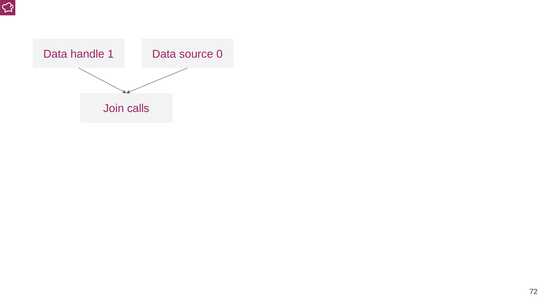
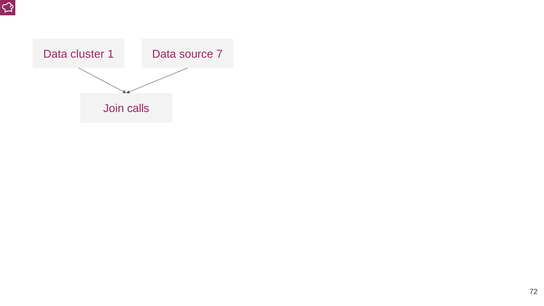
handle: handle -> cluster
0: 0 -> 7
